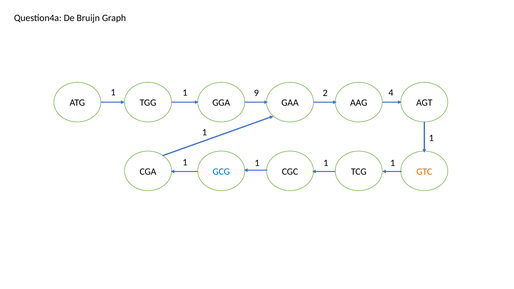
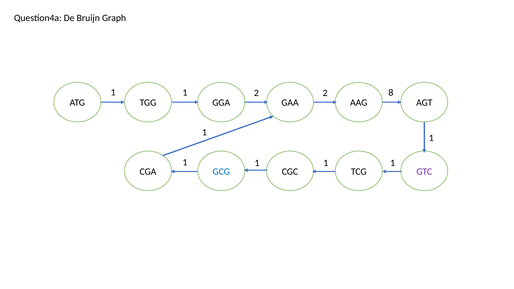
1 9: 9 -> 2
4: 4 -> 8
GTC colour: orange -> purple
